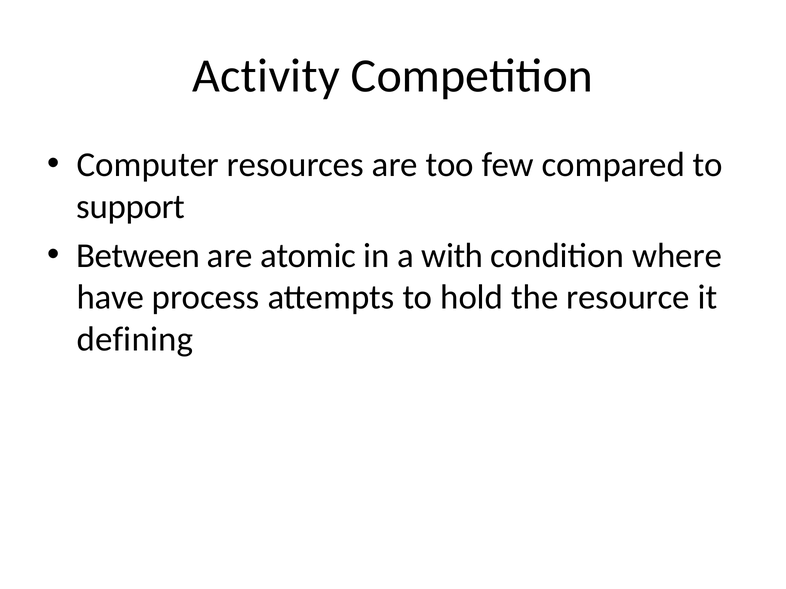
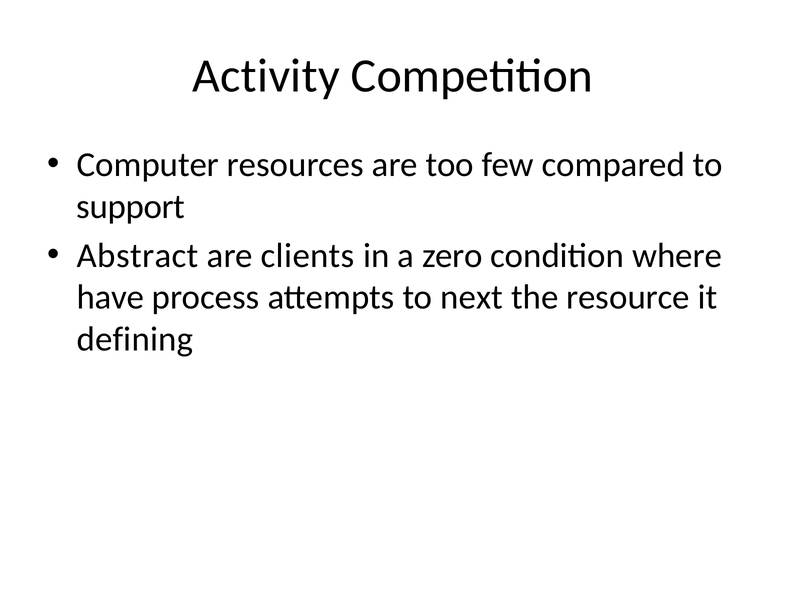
Between: Between -> Abstract
atomic: atomic -> clients
with: with -> zero
hold: hold -> next
